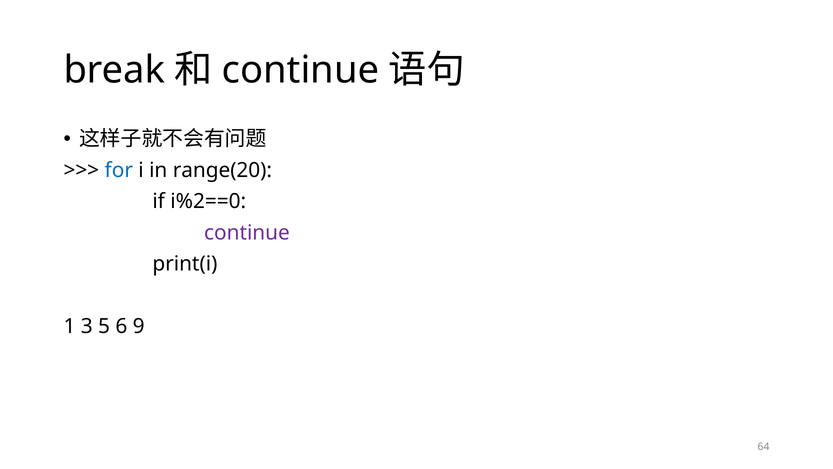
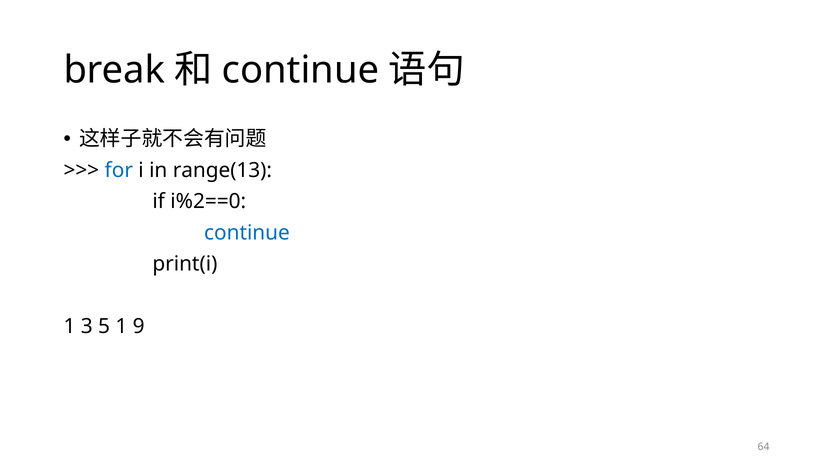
range(20: range(20 -> range(13
continue at (247, 232) colour: purple -> blue
5 6: 6 -> 1
